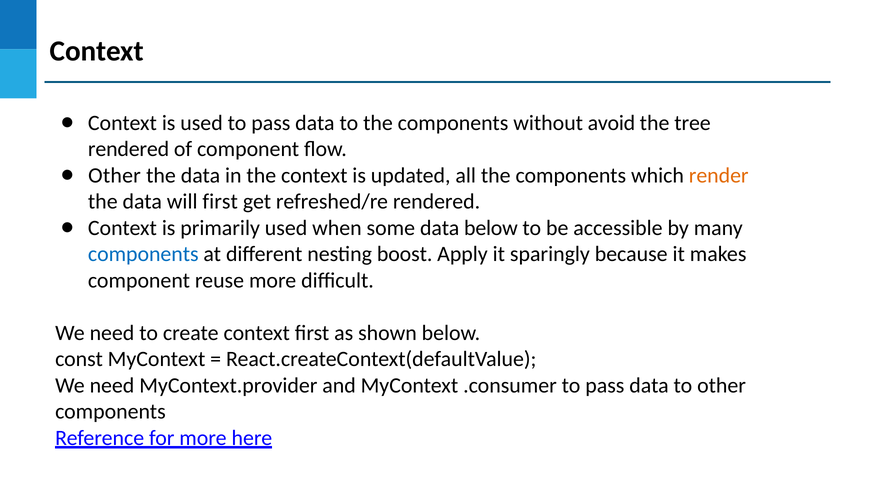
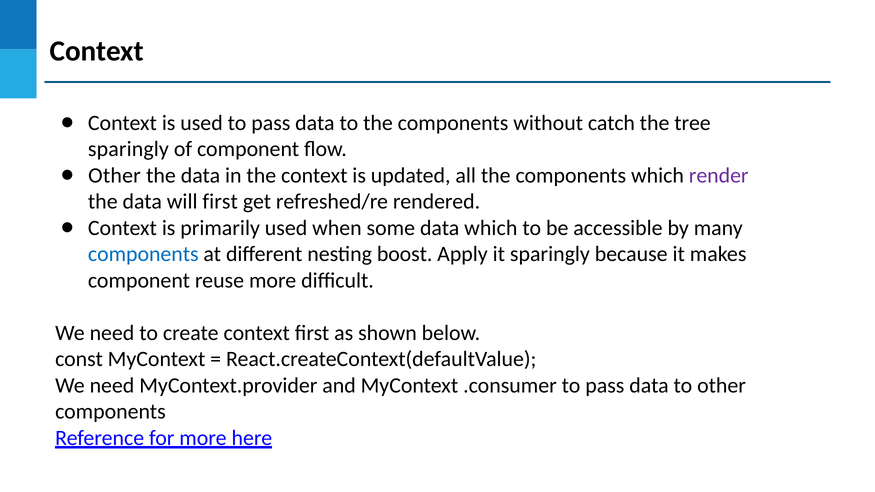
avoid: avoid -> catch
rendered at (129, 149): rendered -> sparingly
render colour: orange -> purple
data below: below -> which
